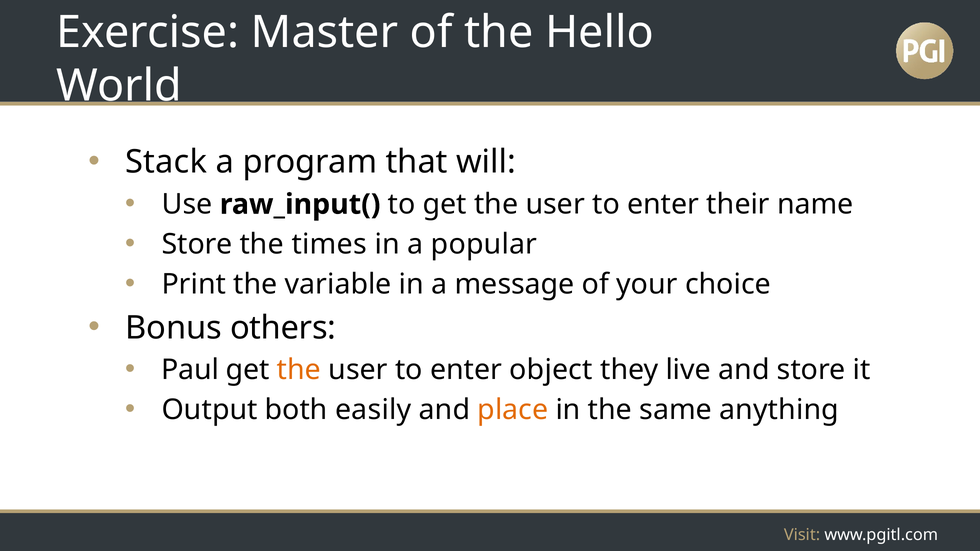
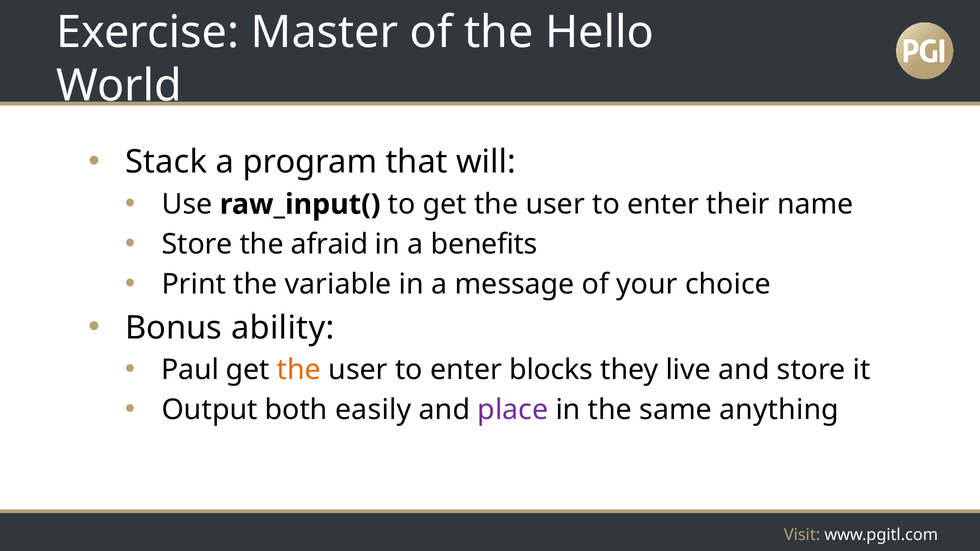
times: times -> afraid
popular: popular -> benefits
others: others -> ability
object: object -> blocks
place colour: orange -> purple
